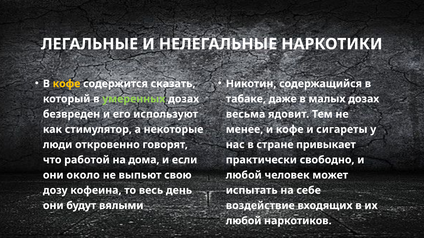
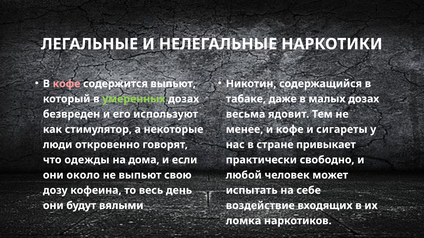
кофе at (67, 84) colour: yellow -> pink
содержится сказать: сказать -> выпьют
работой: работой -> одежды
любой at (244, 221): любой -> ломка
